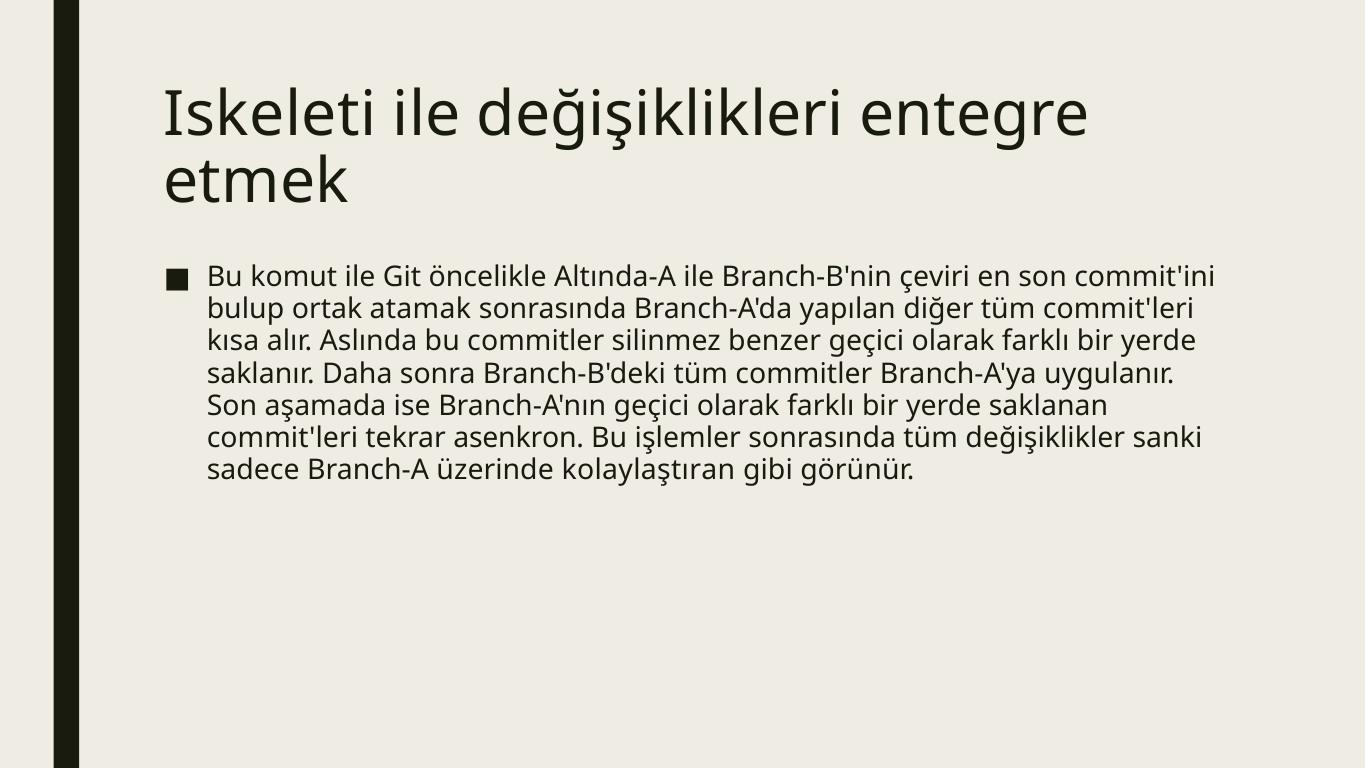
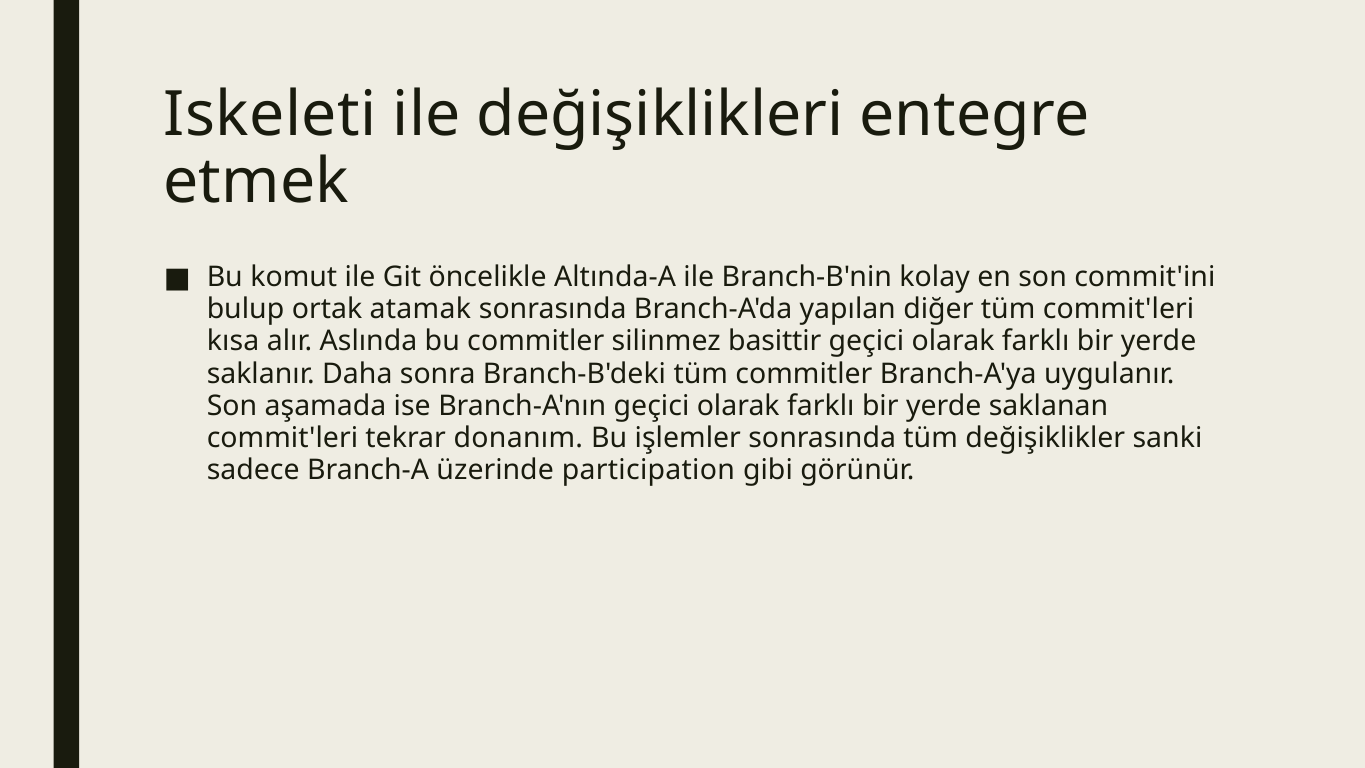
çeviri: çeviri -> kolay
benzer: benzer -> basittir
asenkron: asenkron -> donanım
kolaylaştıran: kolaylaştıran -> participation
